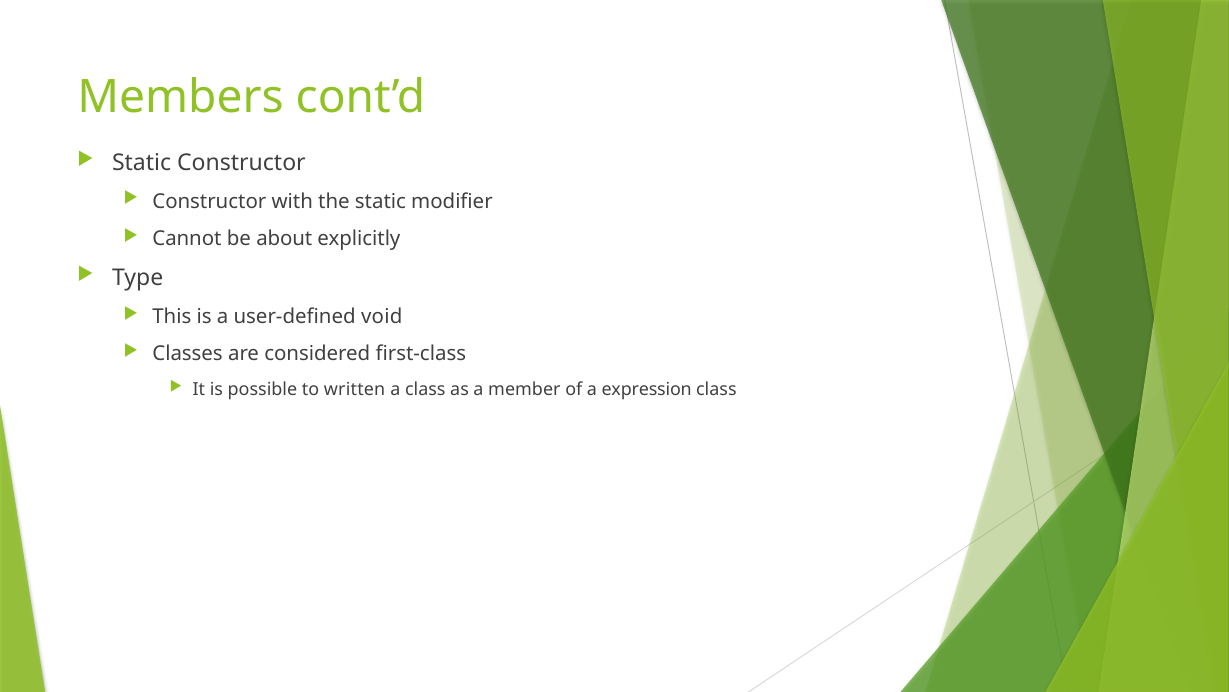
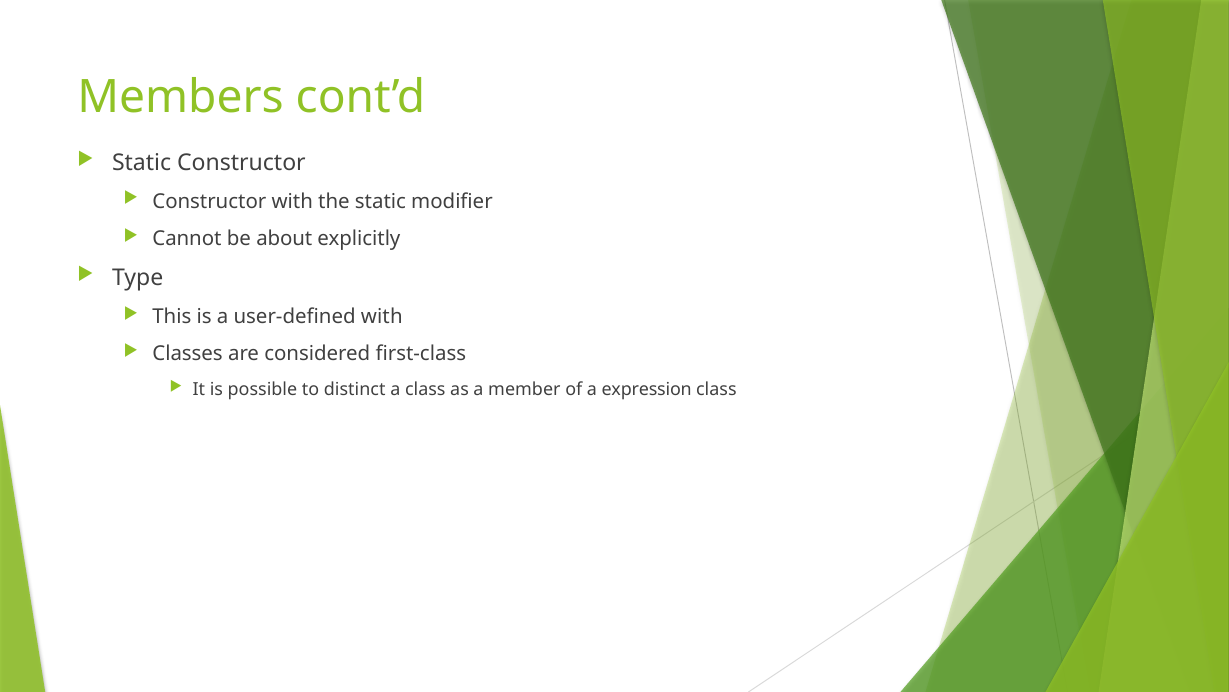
user-defined void: void -> with
written: written -> distinct
